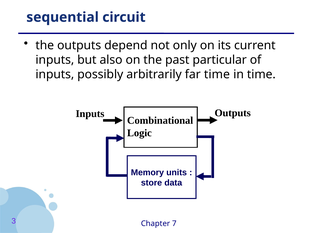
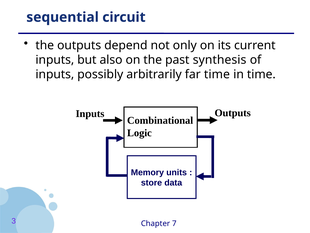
particular: particular -> synthesis
